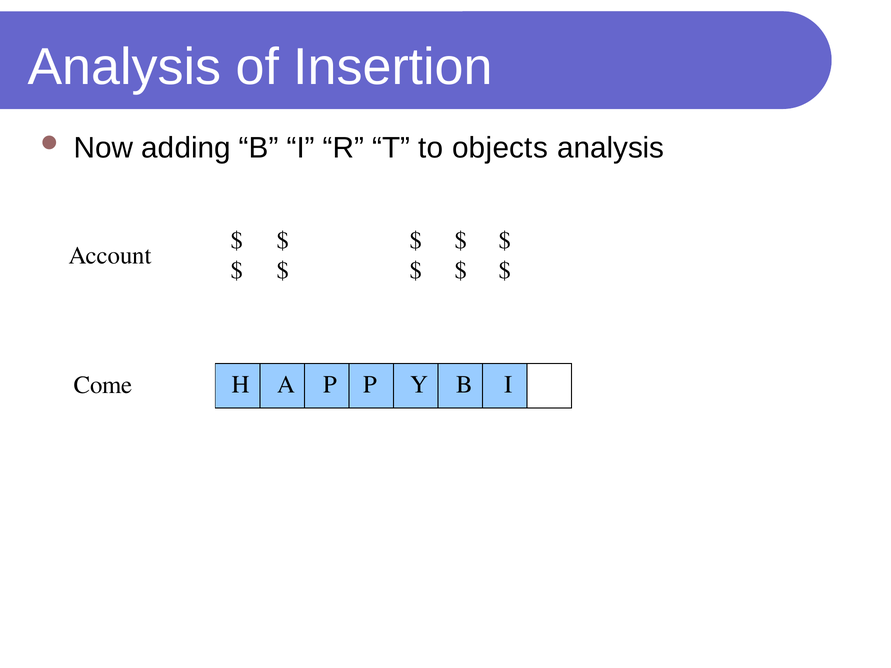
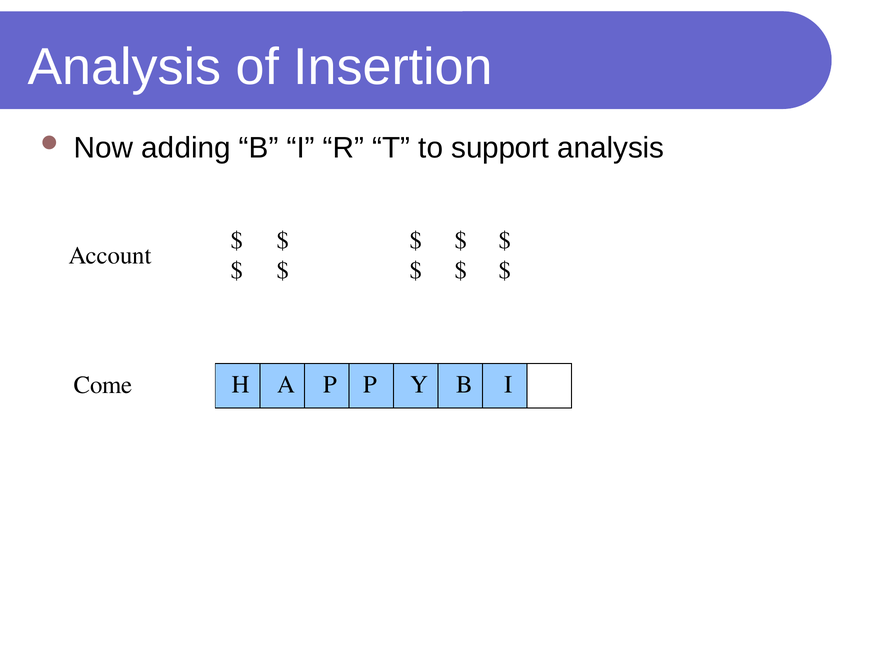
objects: objects -> support
